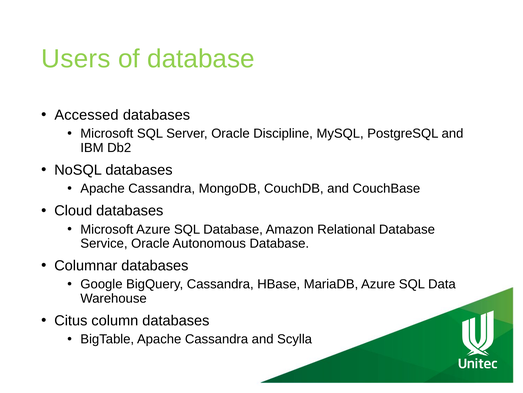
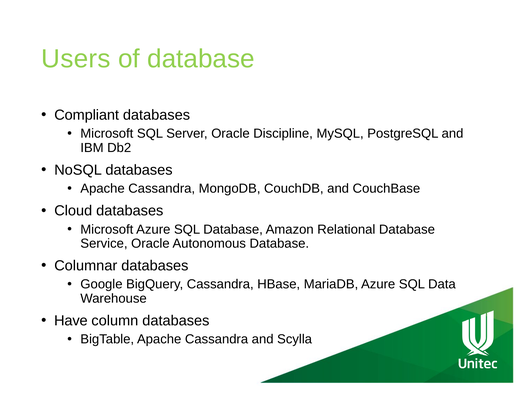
Accessed: Accessed -> Compliant
Citus: Citus -> Have
